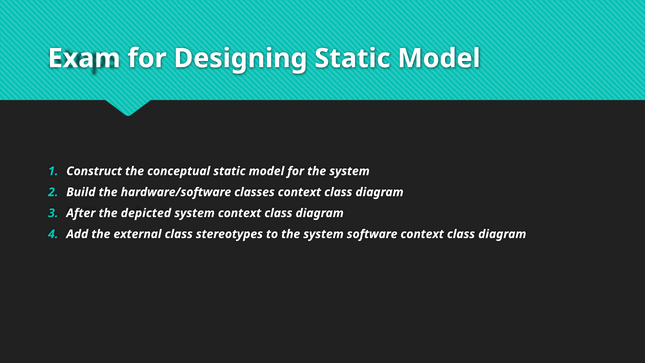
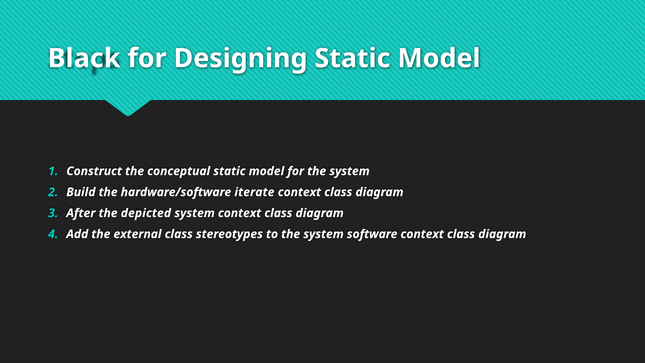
Exam: Exam -> Black
classes: classes -> iterate
